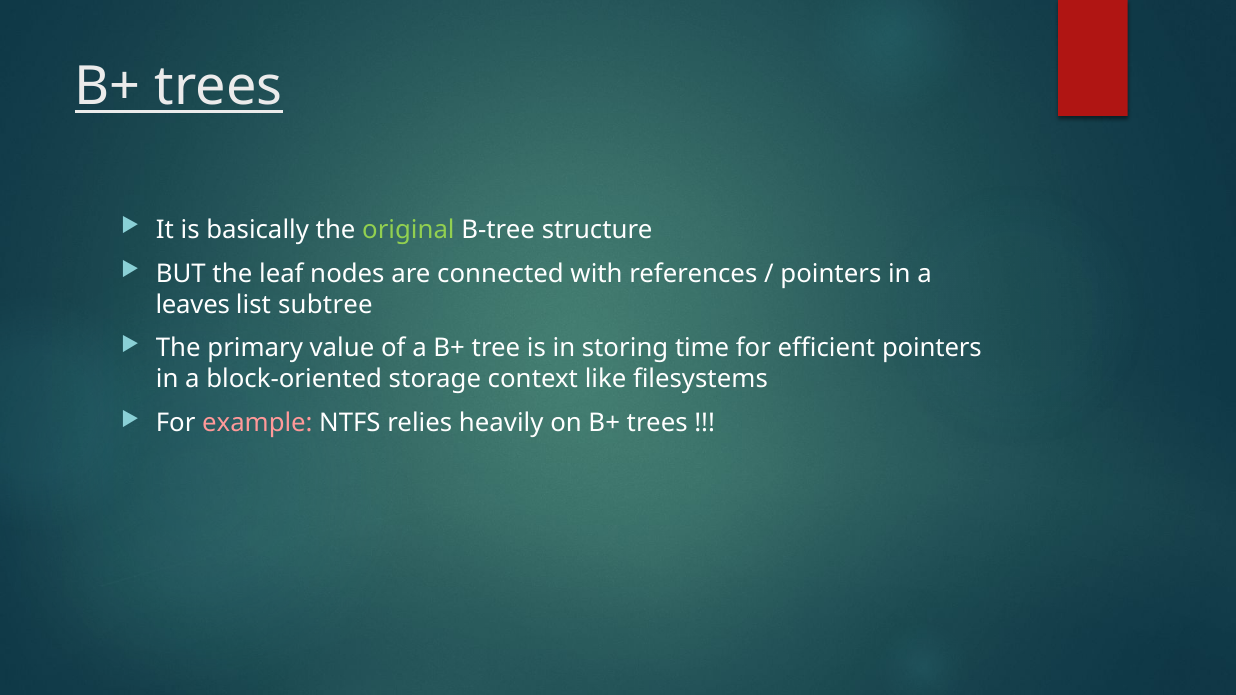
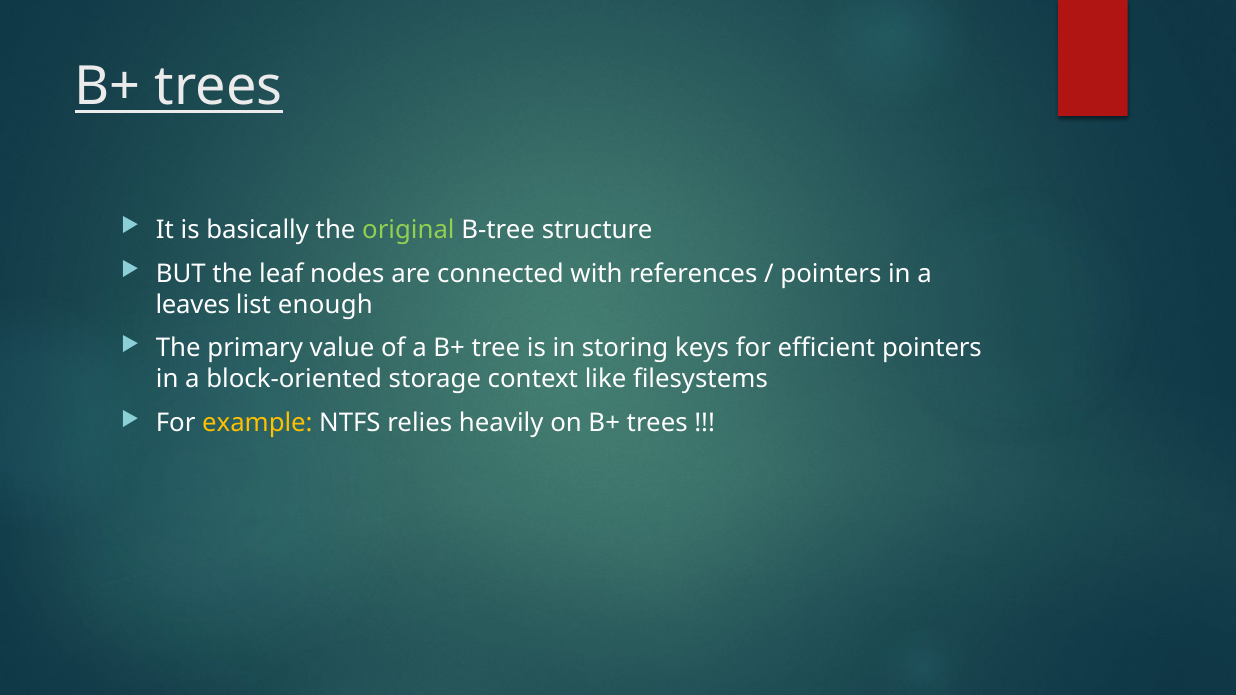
subtree: subtree -> enough
time: time -> keys
example colour: pink -> yellow
